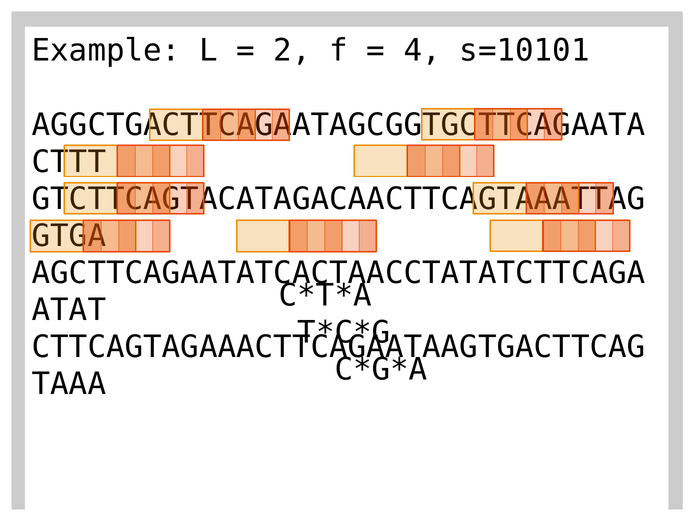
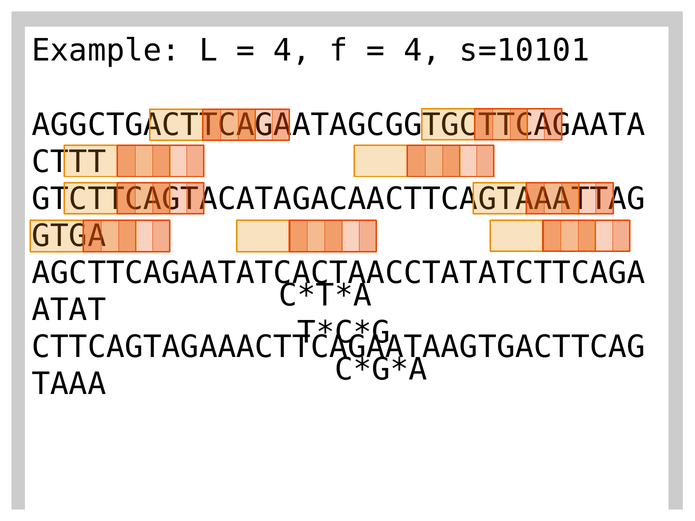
2 at (292, 51): 2 -> 4
